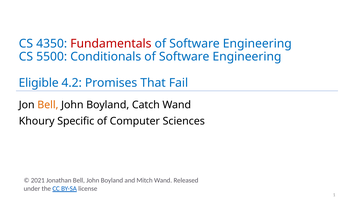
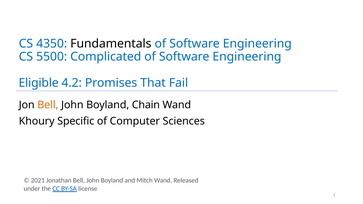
Fundamentals colour: red -> black
Conditionals: Conditionals -> Complicated
Catch: Catch -> Chain
